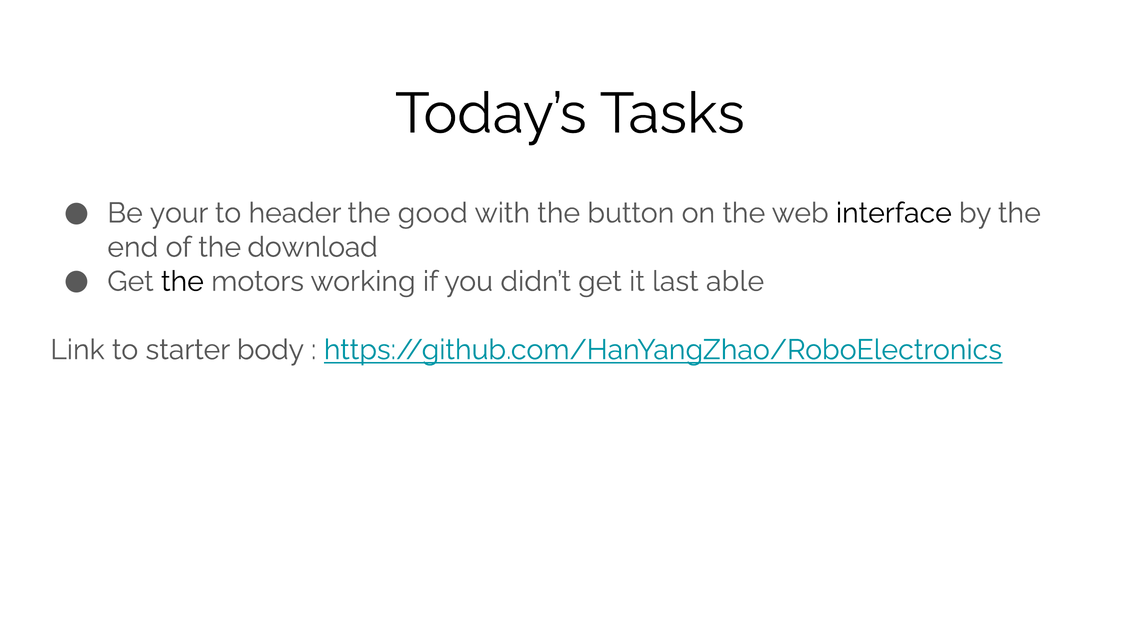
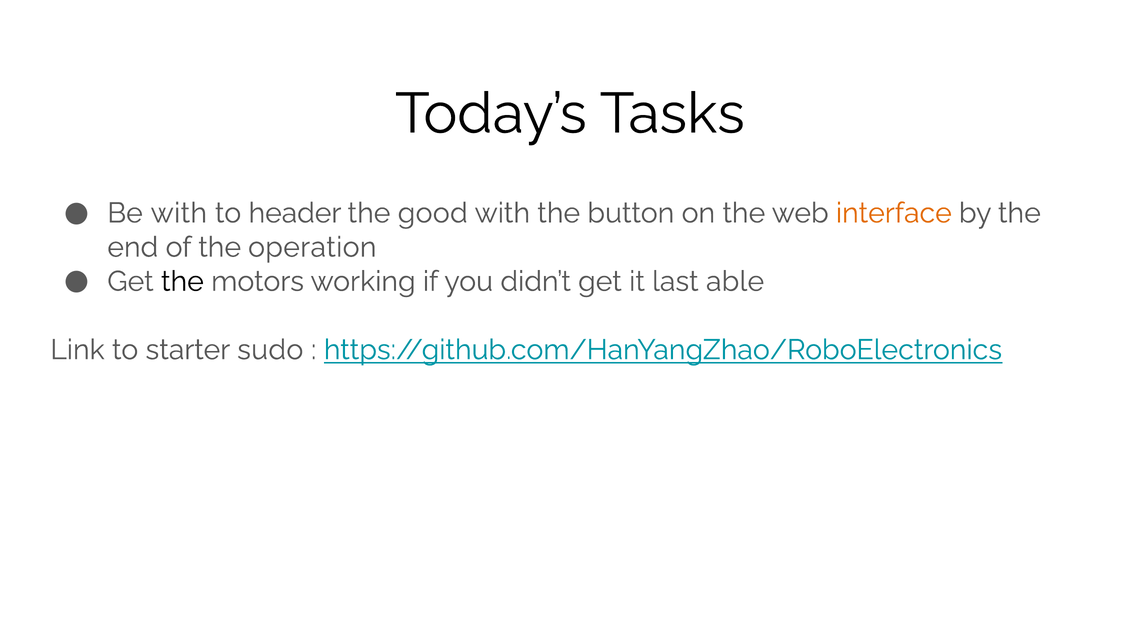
Be your: your -> with
interface colour: black -> orange
download: download -> operation
body: body -> sudo
